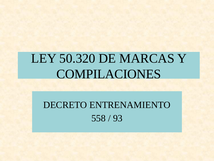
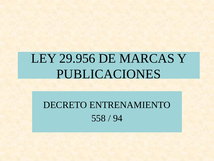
50.320: 50.320 -> 29.956
COMPILACIONES: COMPILACIONES -> PUBLICACIONES
93: 93 -> 94
